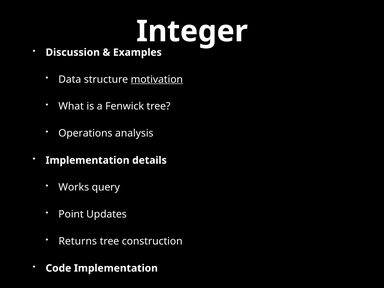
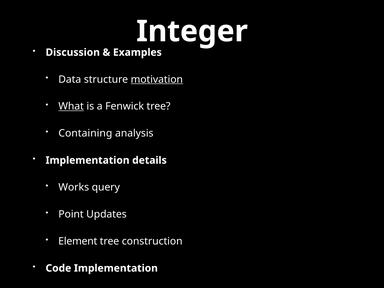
What underline: none -> present
Operations: Operations -> Containing
Returns: Returns -> Element
